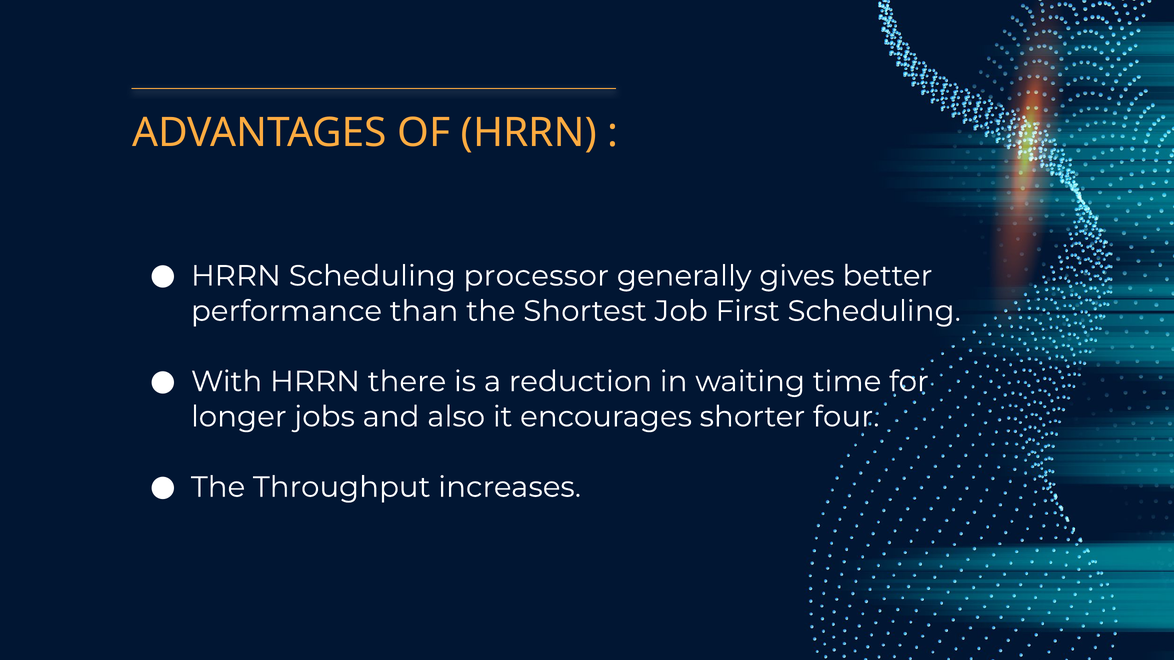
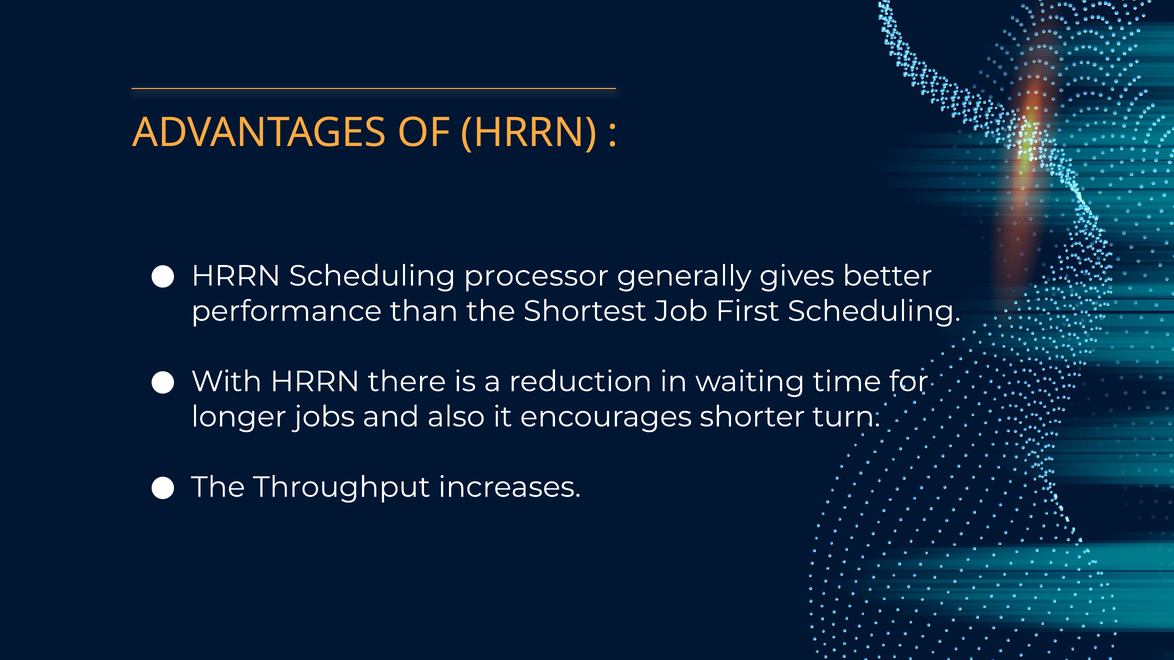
four: four -> turn
